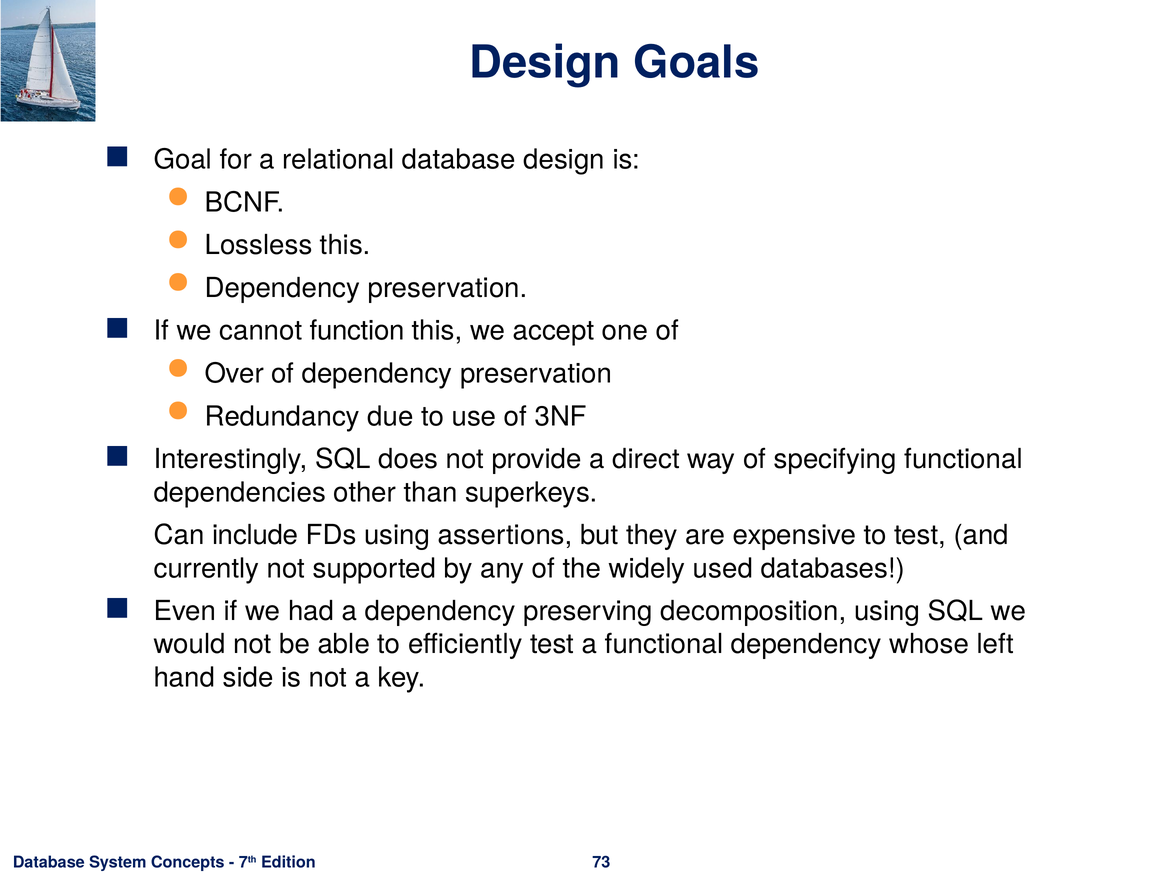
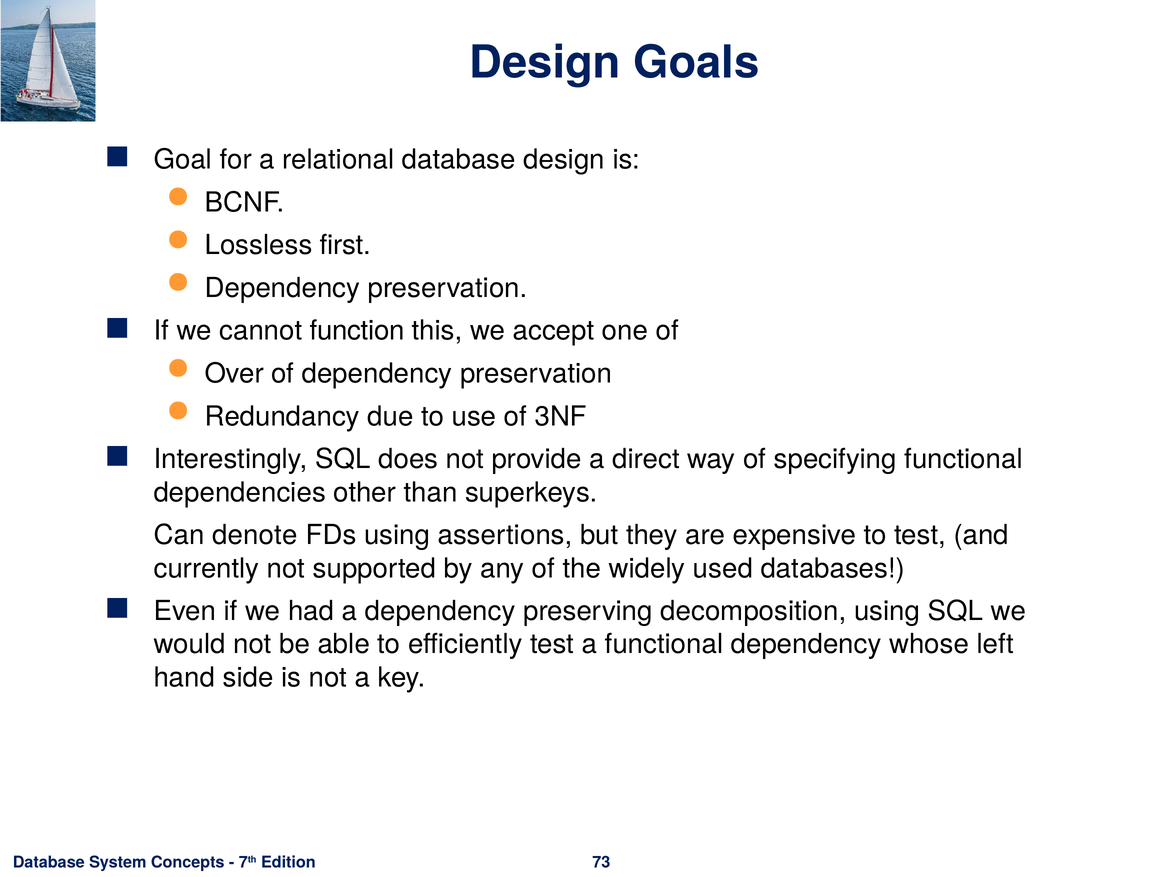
Lossless this: this -> first
include: include -> denote
